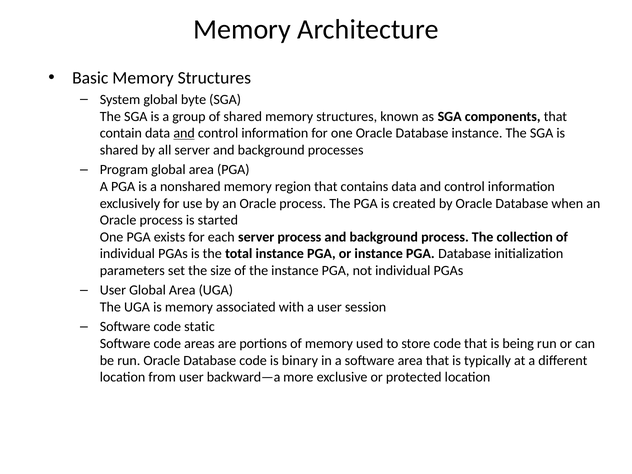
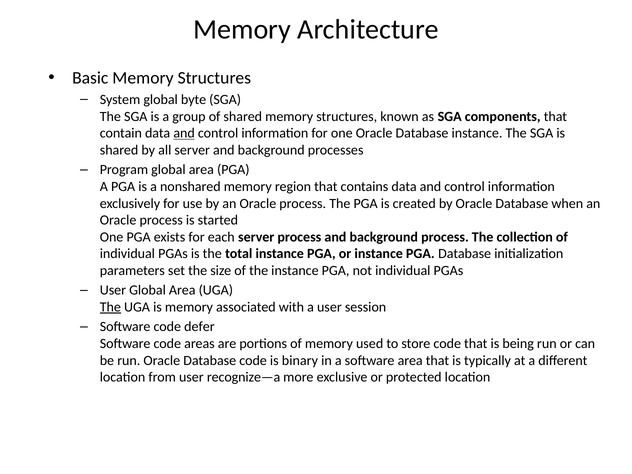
The at (110, 307) underline: none -> present
static: static -> defer
backward—a: backward—a -> recognize—a
